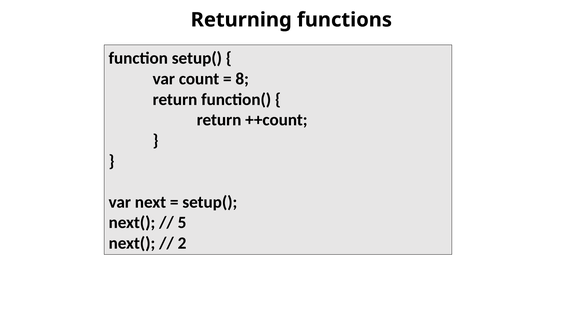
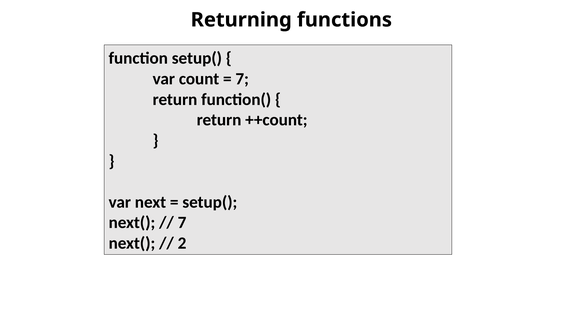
8 at (242, 79): 8 -> 7
5 at (182, 223): 5 -> 7
